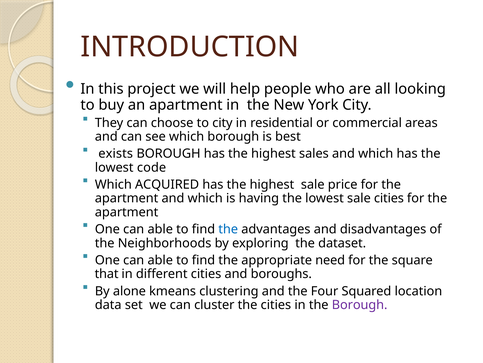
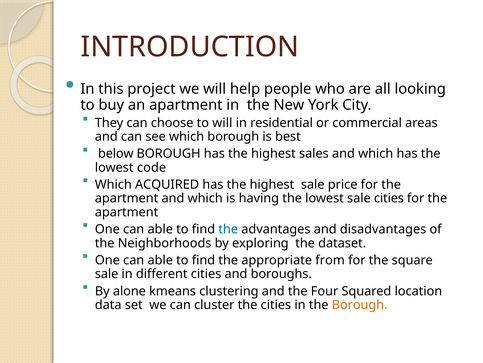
to city: city -> will
exists: exists -> below
need: need -> from
that at (107, 273): that -> sale
Borough at (360, 304) colour: purple -> orange
